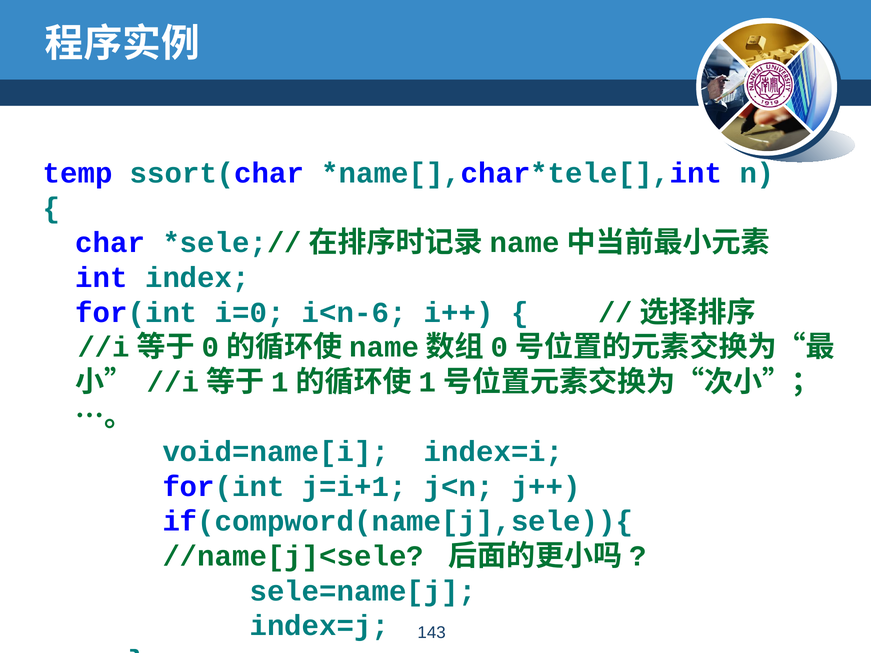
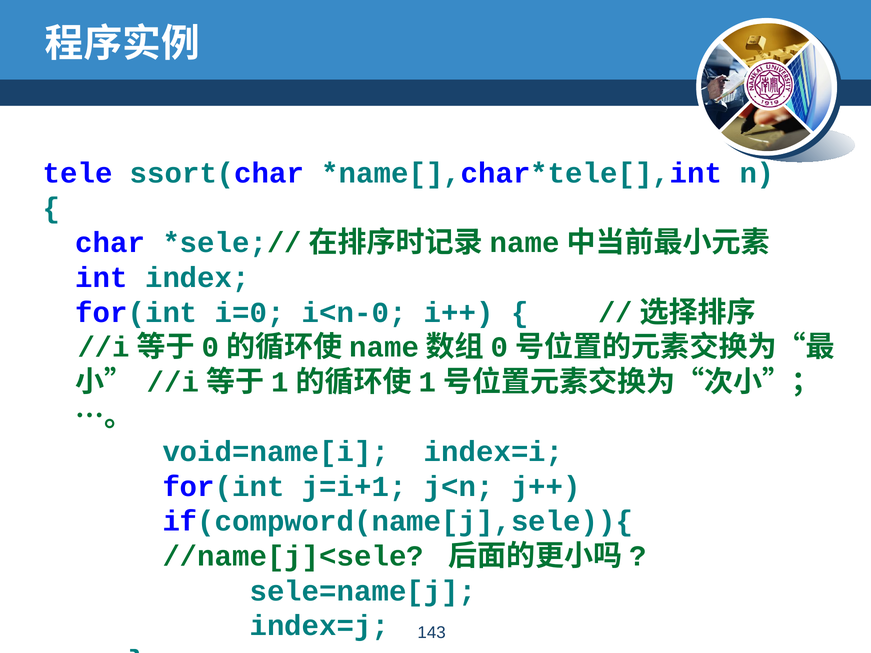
temp: temp -> tele
i<n-6: i<n-6 -> i<n-0
